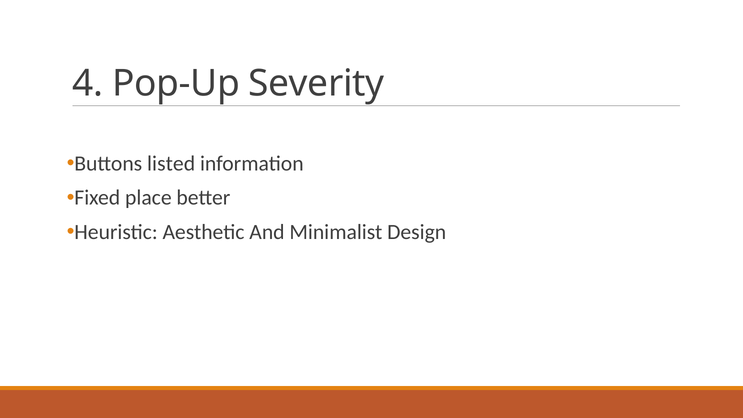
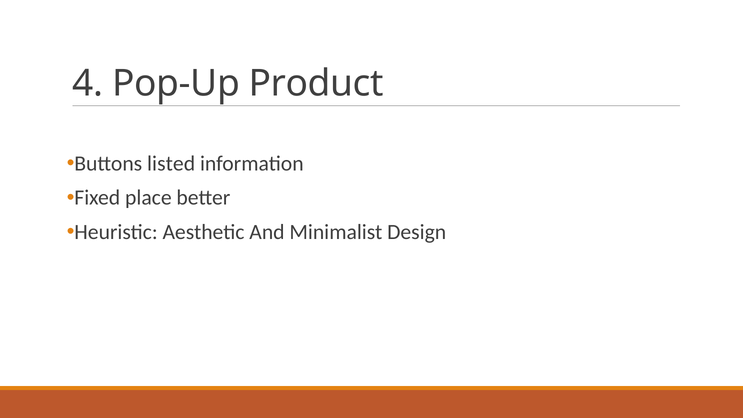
Severity: Severity -> Product
